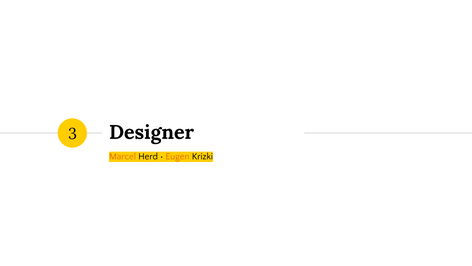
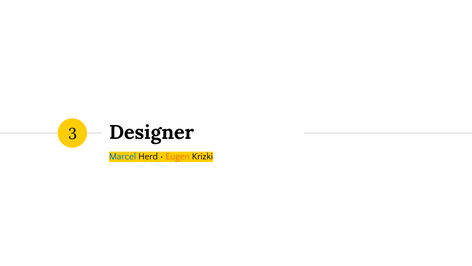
Marcel colour: orange -> blue
